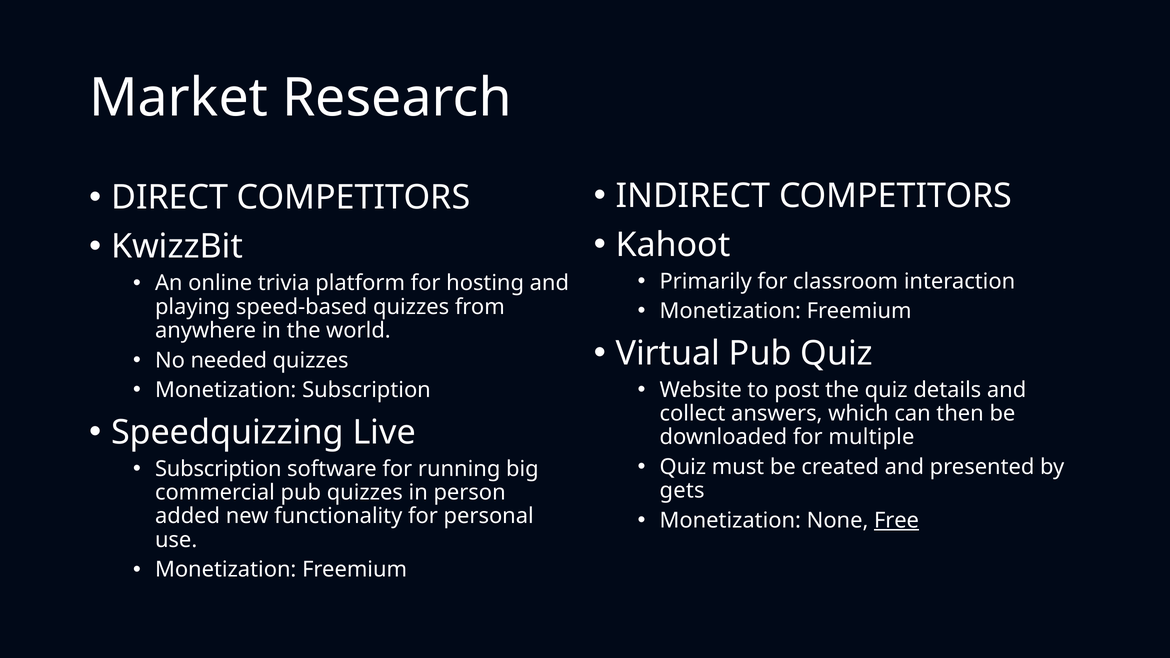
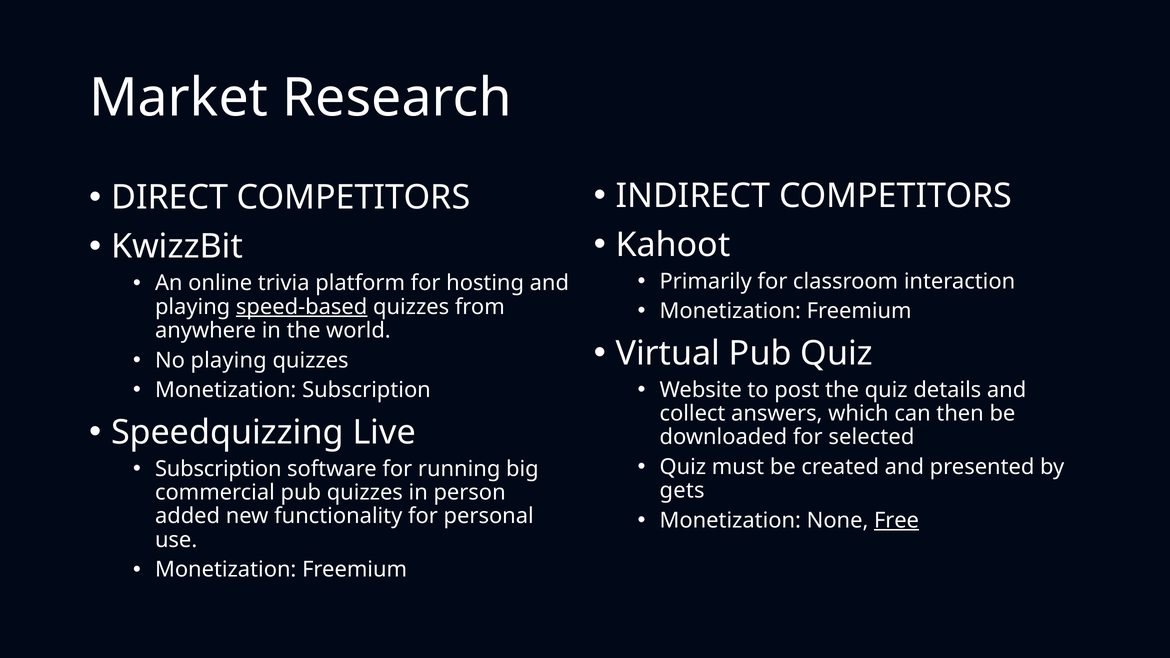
speed-based underline: none -> present
No needed: needed -> playing
multiple: multiple -> selected
